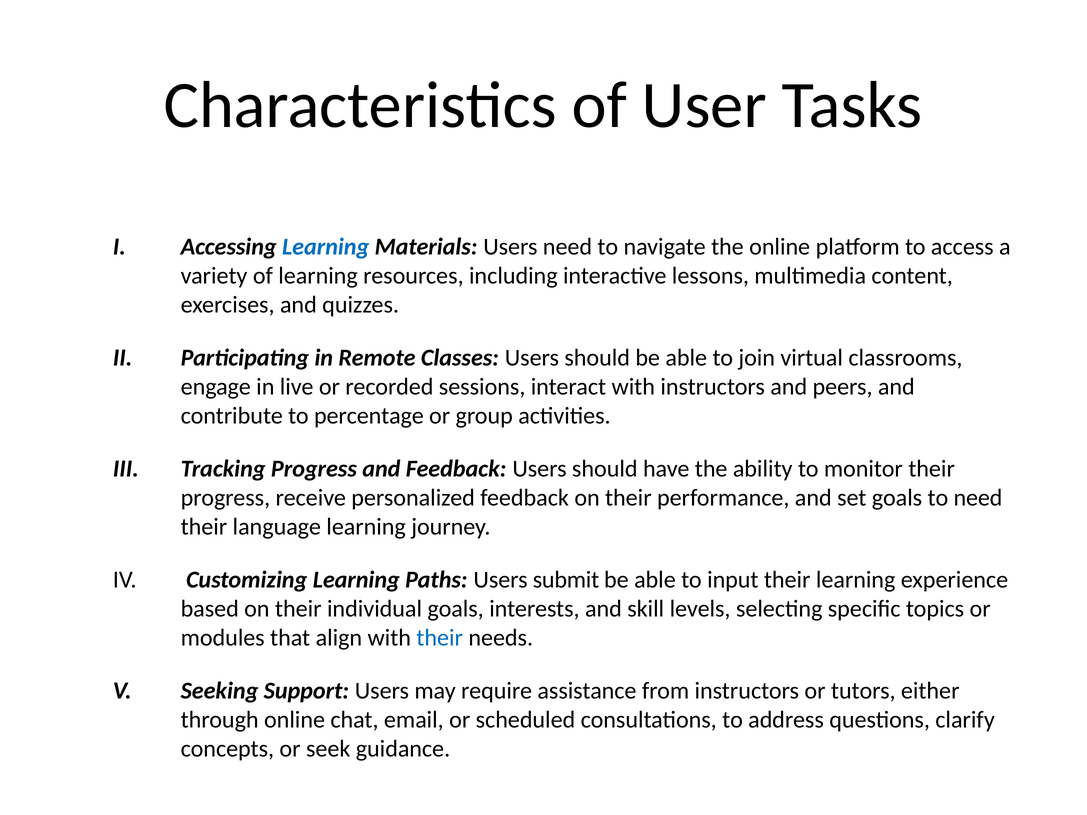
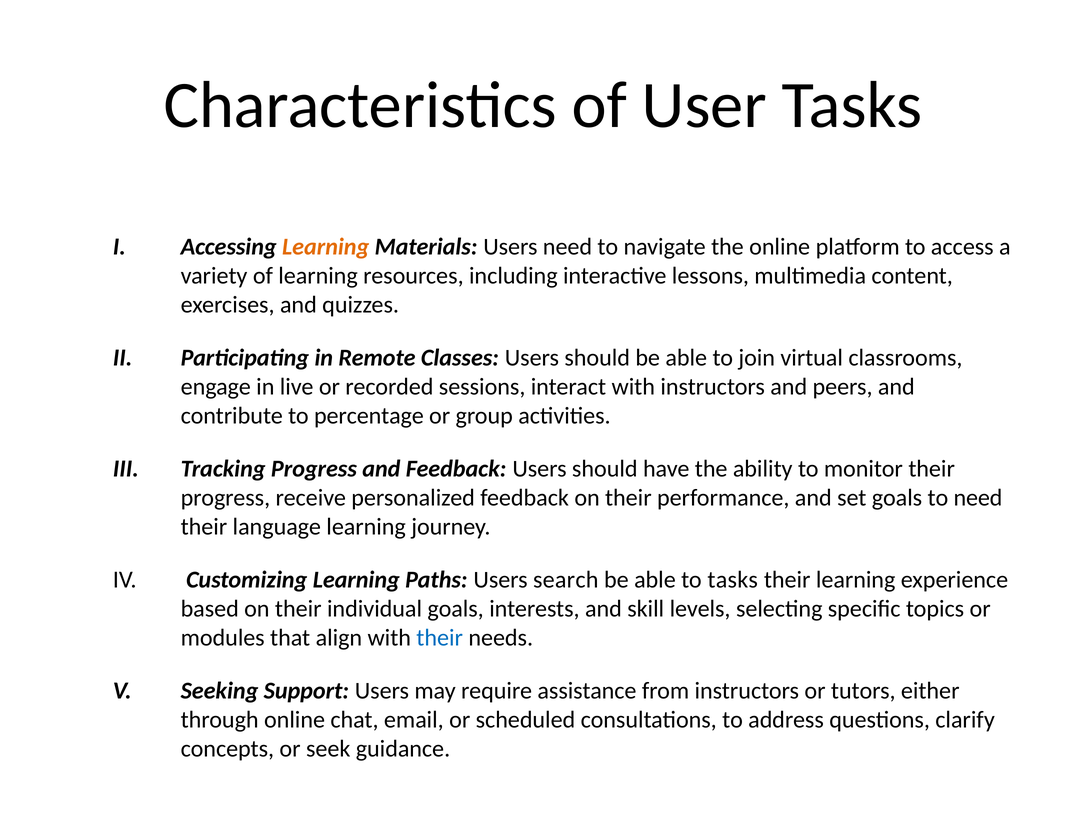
Learning at (326, 247) colour: blue -> orange
submit: submit -> search
to input: input -> tasks
